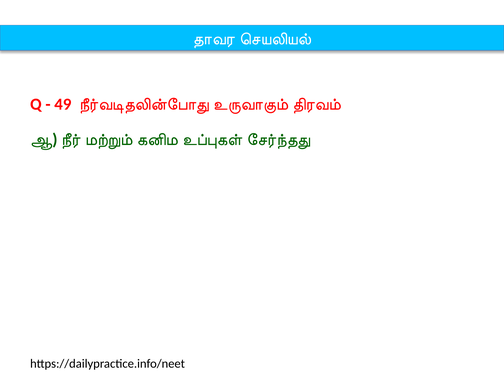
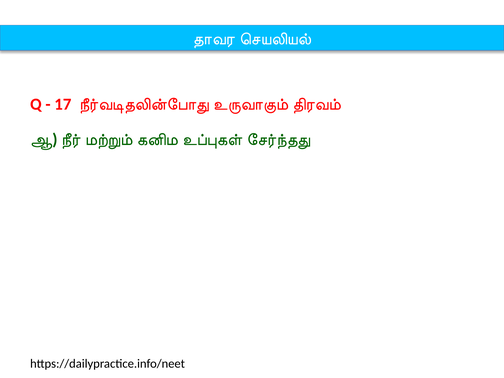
49: 49 -> 17
